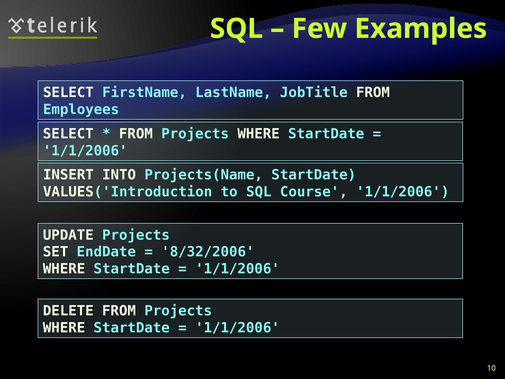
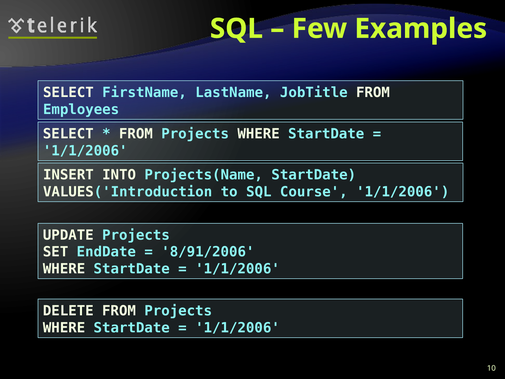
8/32/2006: 8/32/2006 -> 8/91/2006
